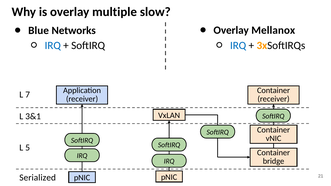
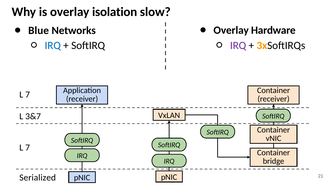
multiple: multiple -> isolation
Mellanox: Mellanox -> Hardware
IRQ at (238, 46) colour: blue -> purple
3&1: 3&1 -> 3&7
5 at (28, 148): 5 -> 7
